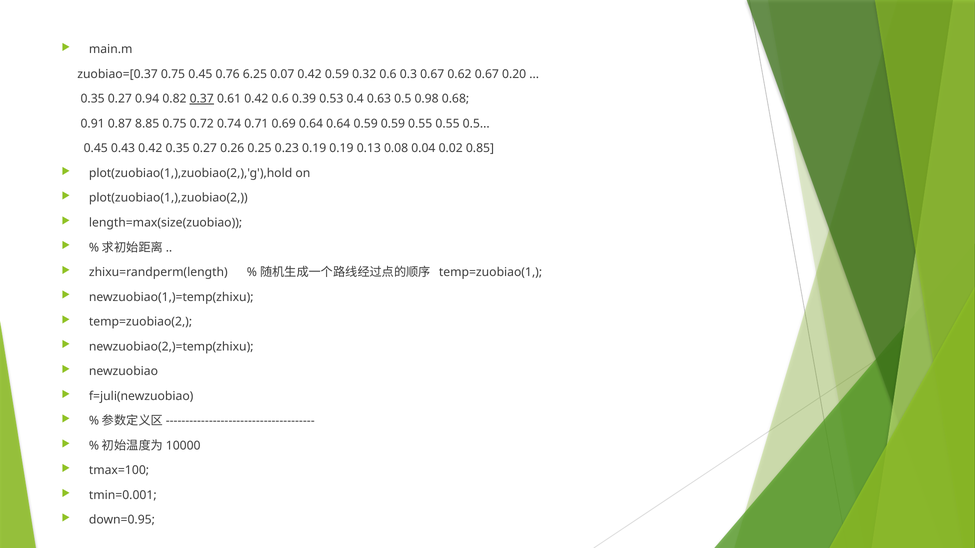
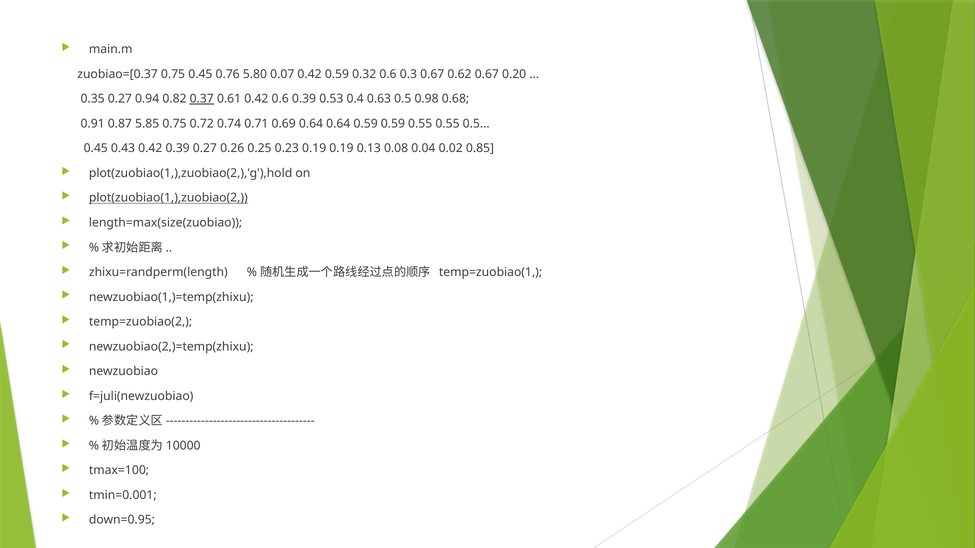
6.25: 6.25 -> 5.80
8.85: 8.85 -> 5.85
0.42 0.35: 0.35 -> 0.39
plot(zuobiao(1,),zuobiao(2 underline: none -> present
